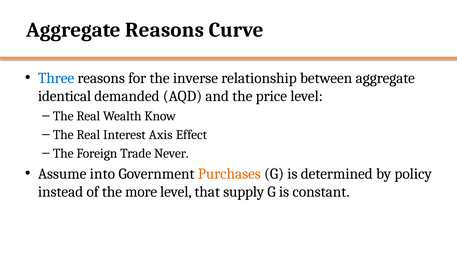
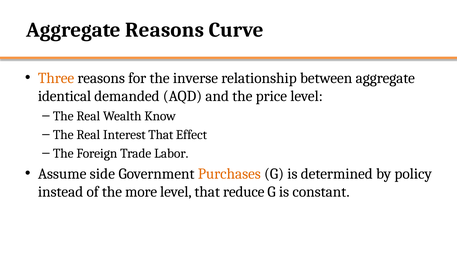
Three colour: blue -> orange
Interest Axis: Axis -> That
Never: Never -> Labor
into: into -> side
supply: supply -> reduce
